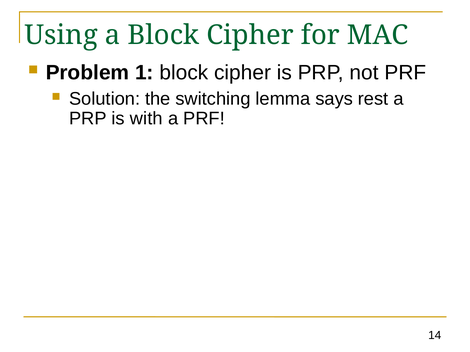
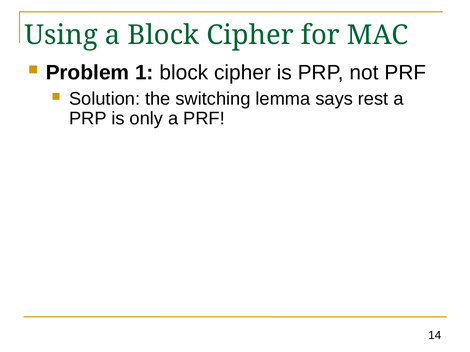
with: with -> only
